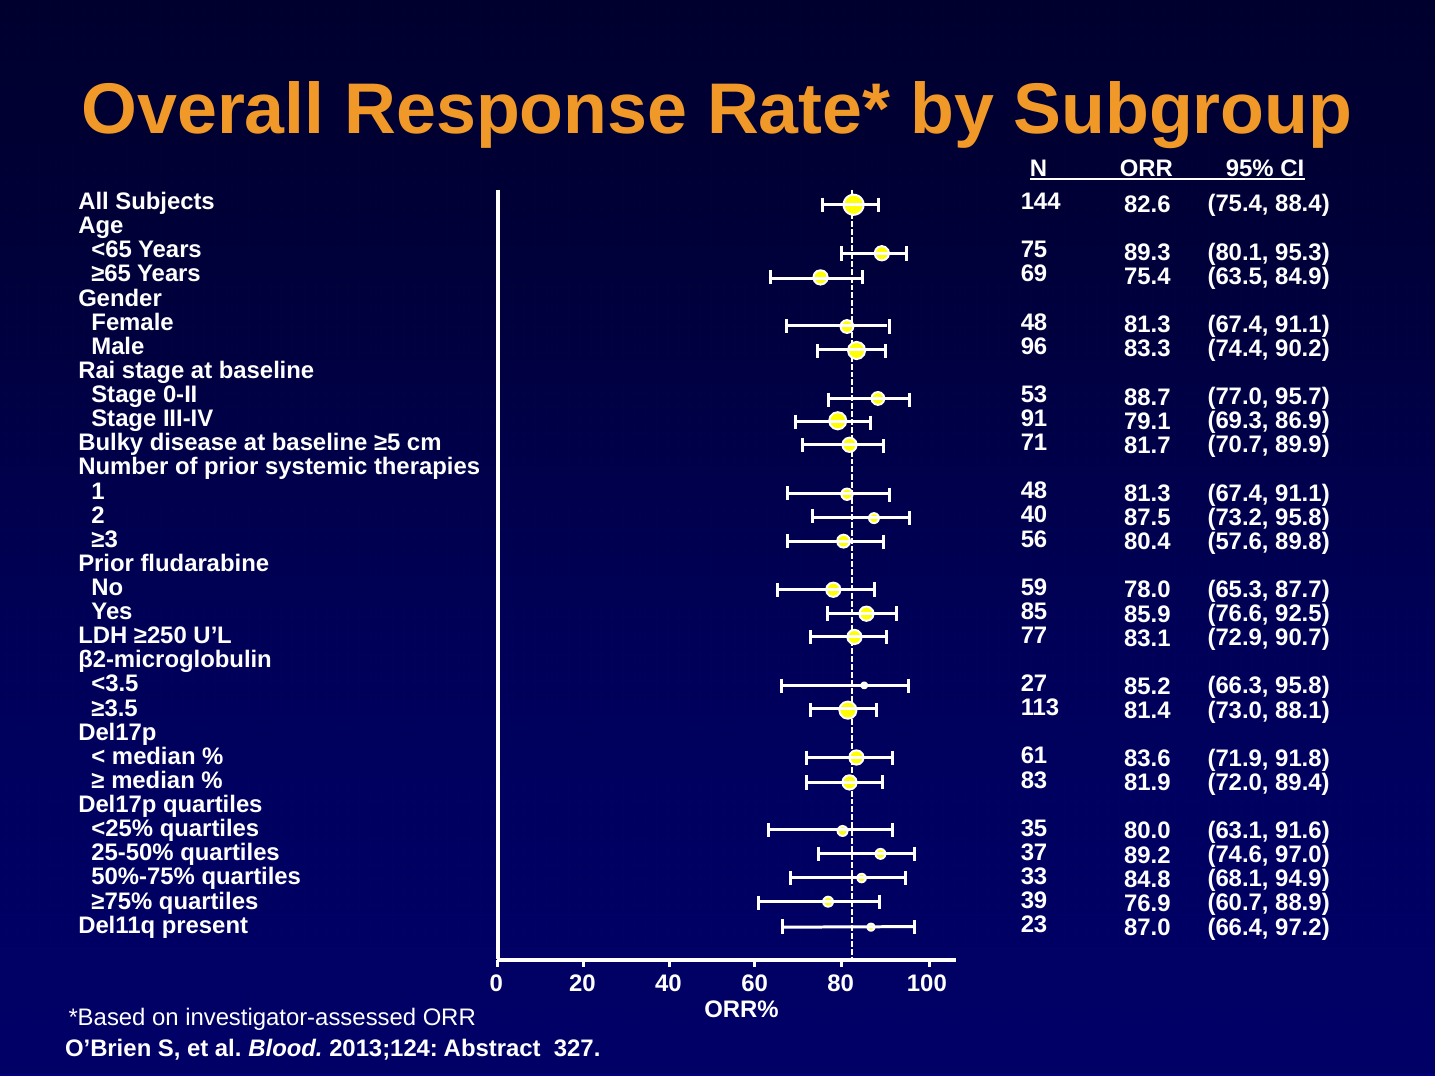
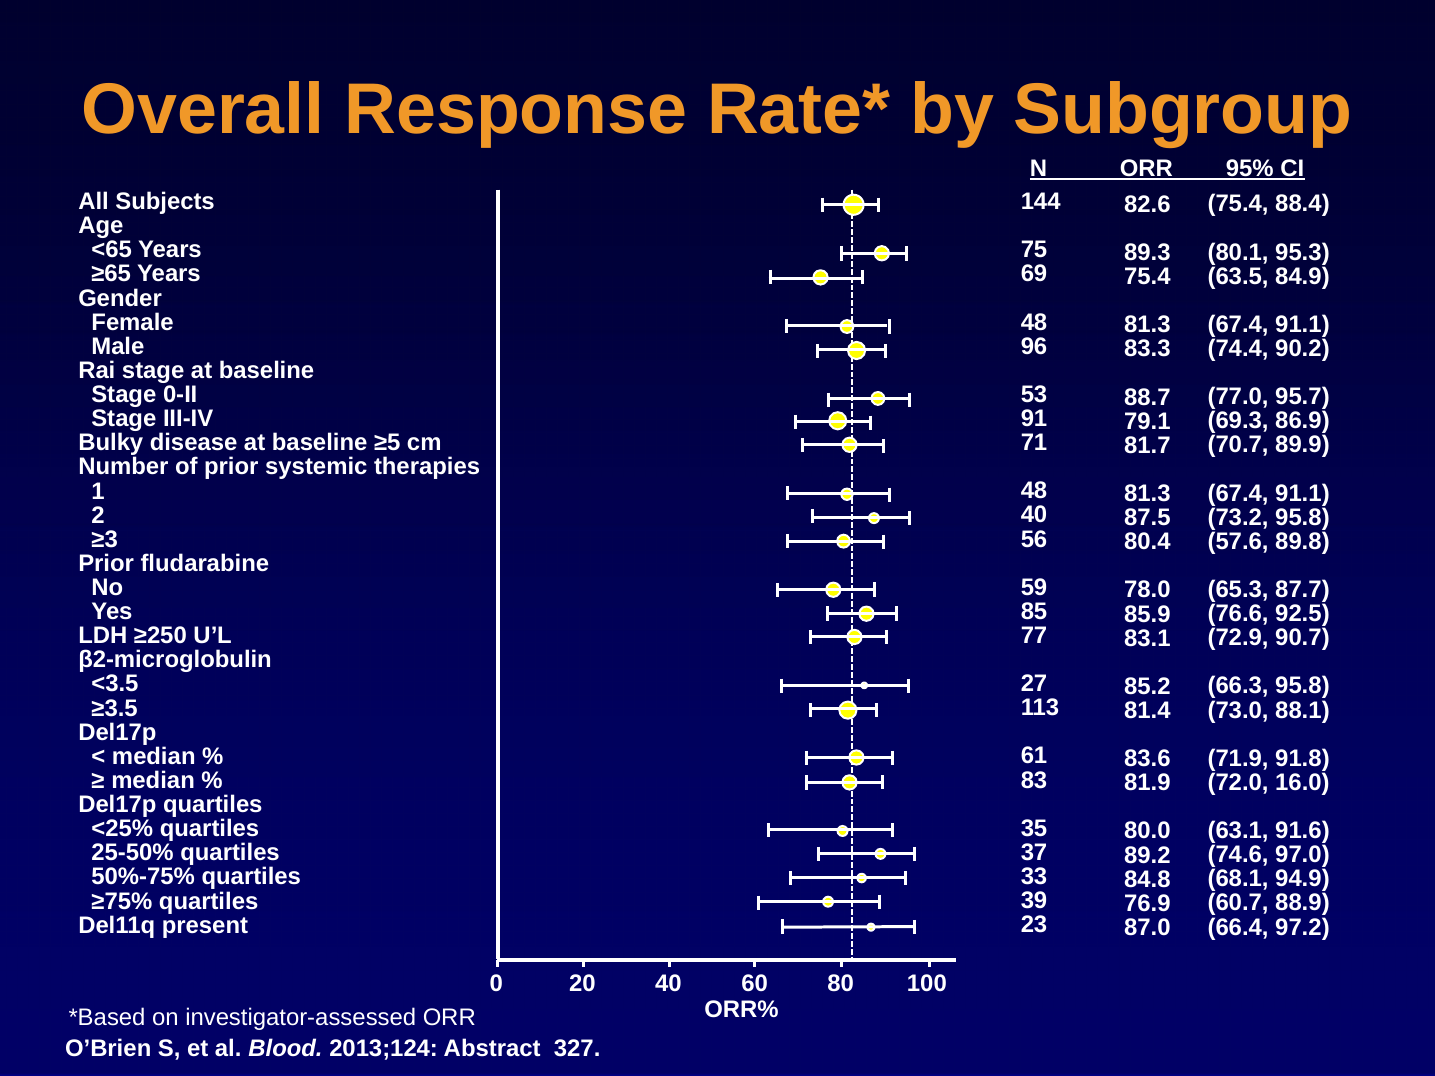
89.4: 89.4 -> 16.0
